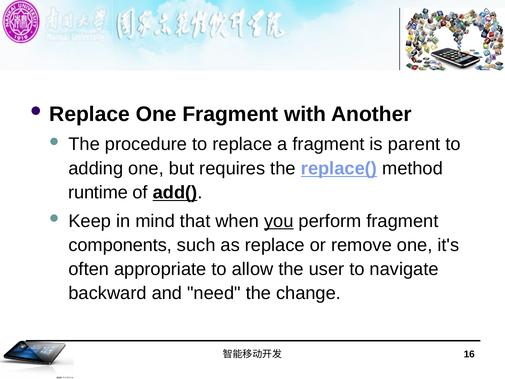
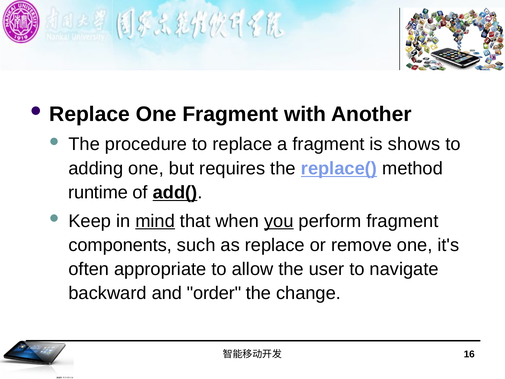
parent: parent -> shows
mind underline: none -> present
need: need -> order
